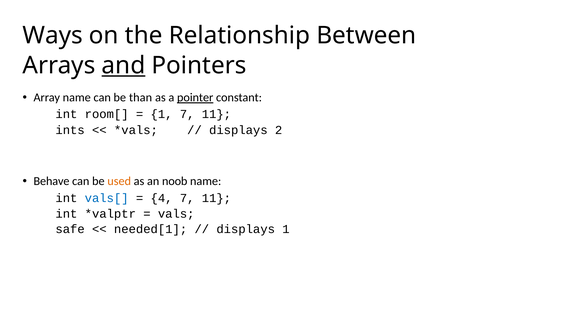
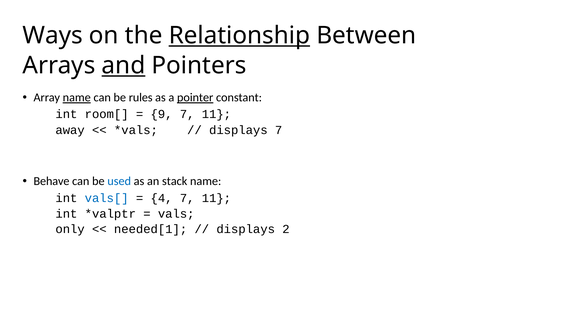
Relationship underline: none -> present
name at (77, 97) underline: none -> present
than: than -> rules
1 at (162, 114): 1 -> 9
ints: ints -> away
displays 2: 2 -> 7
used colour: orange -> blue
noob: noob -> stack
safe: safe -> only
displays 1: 1 -> 2
